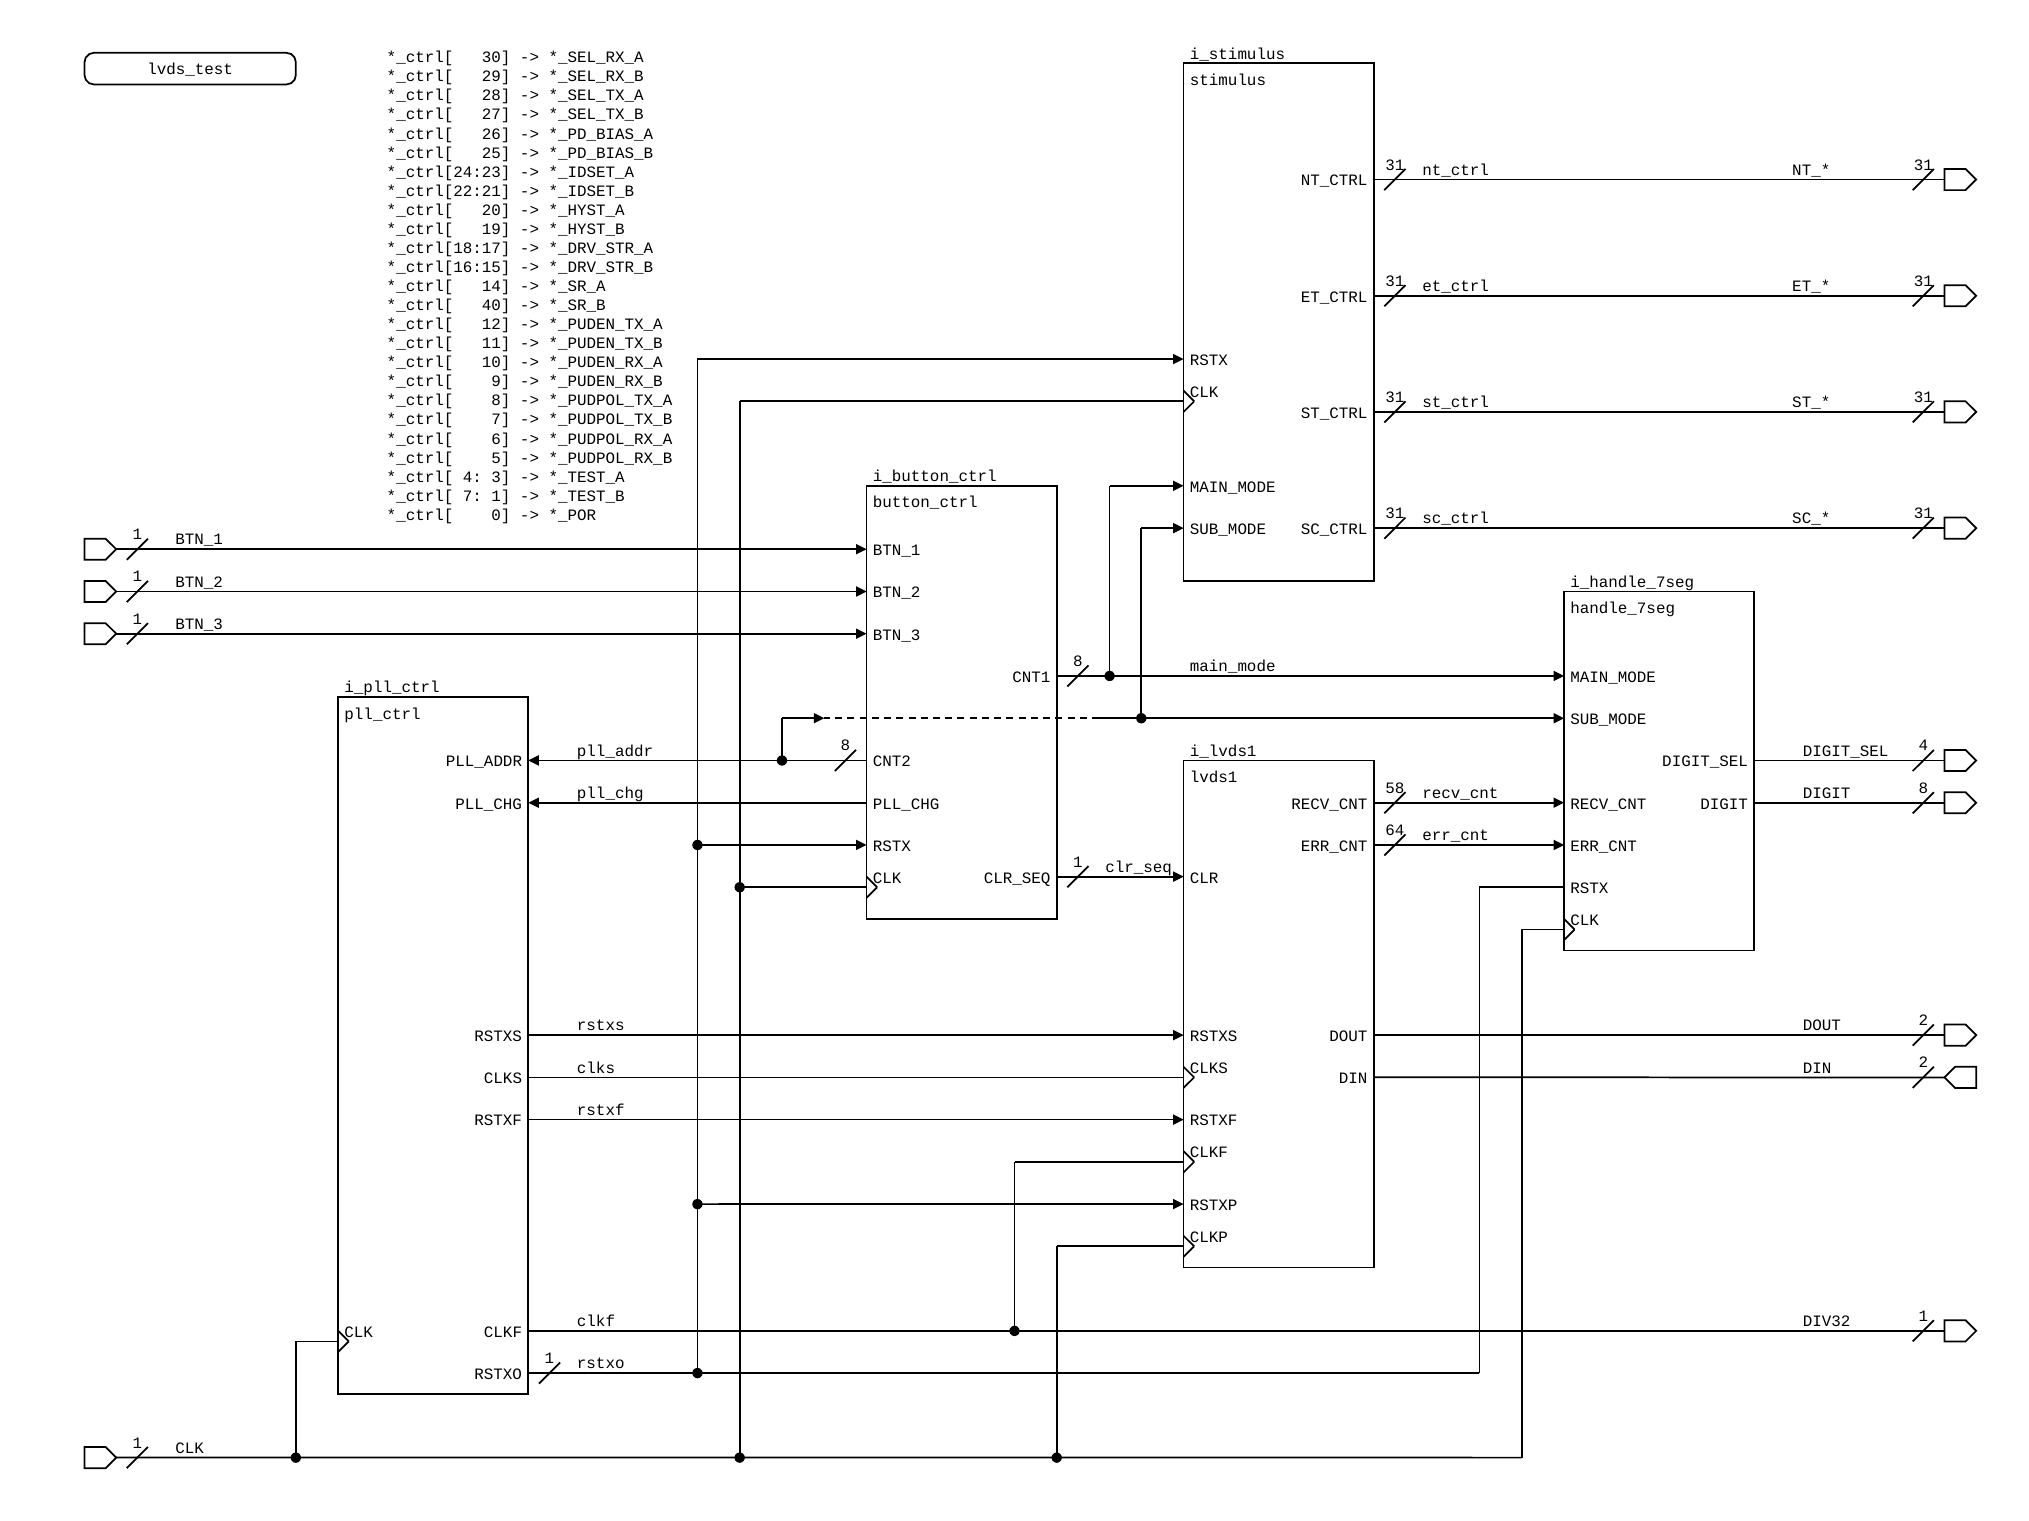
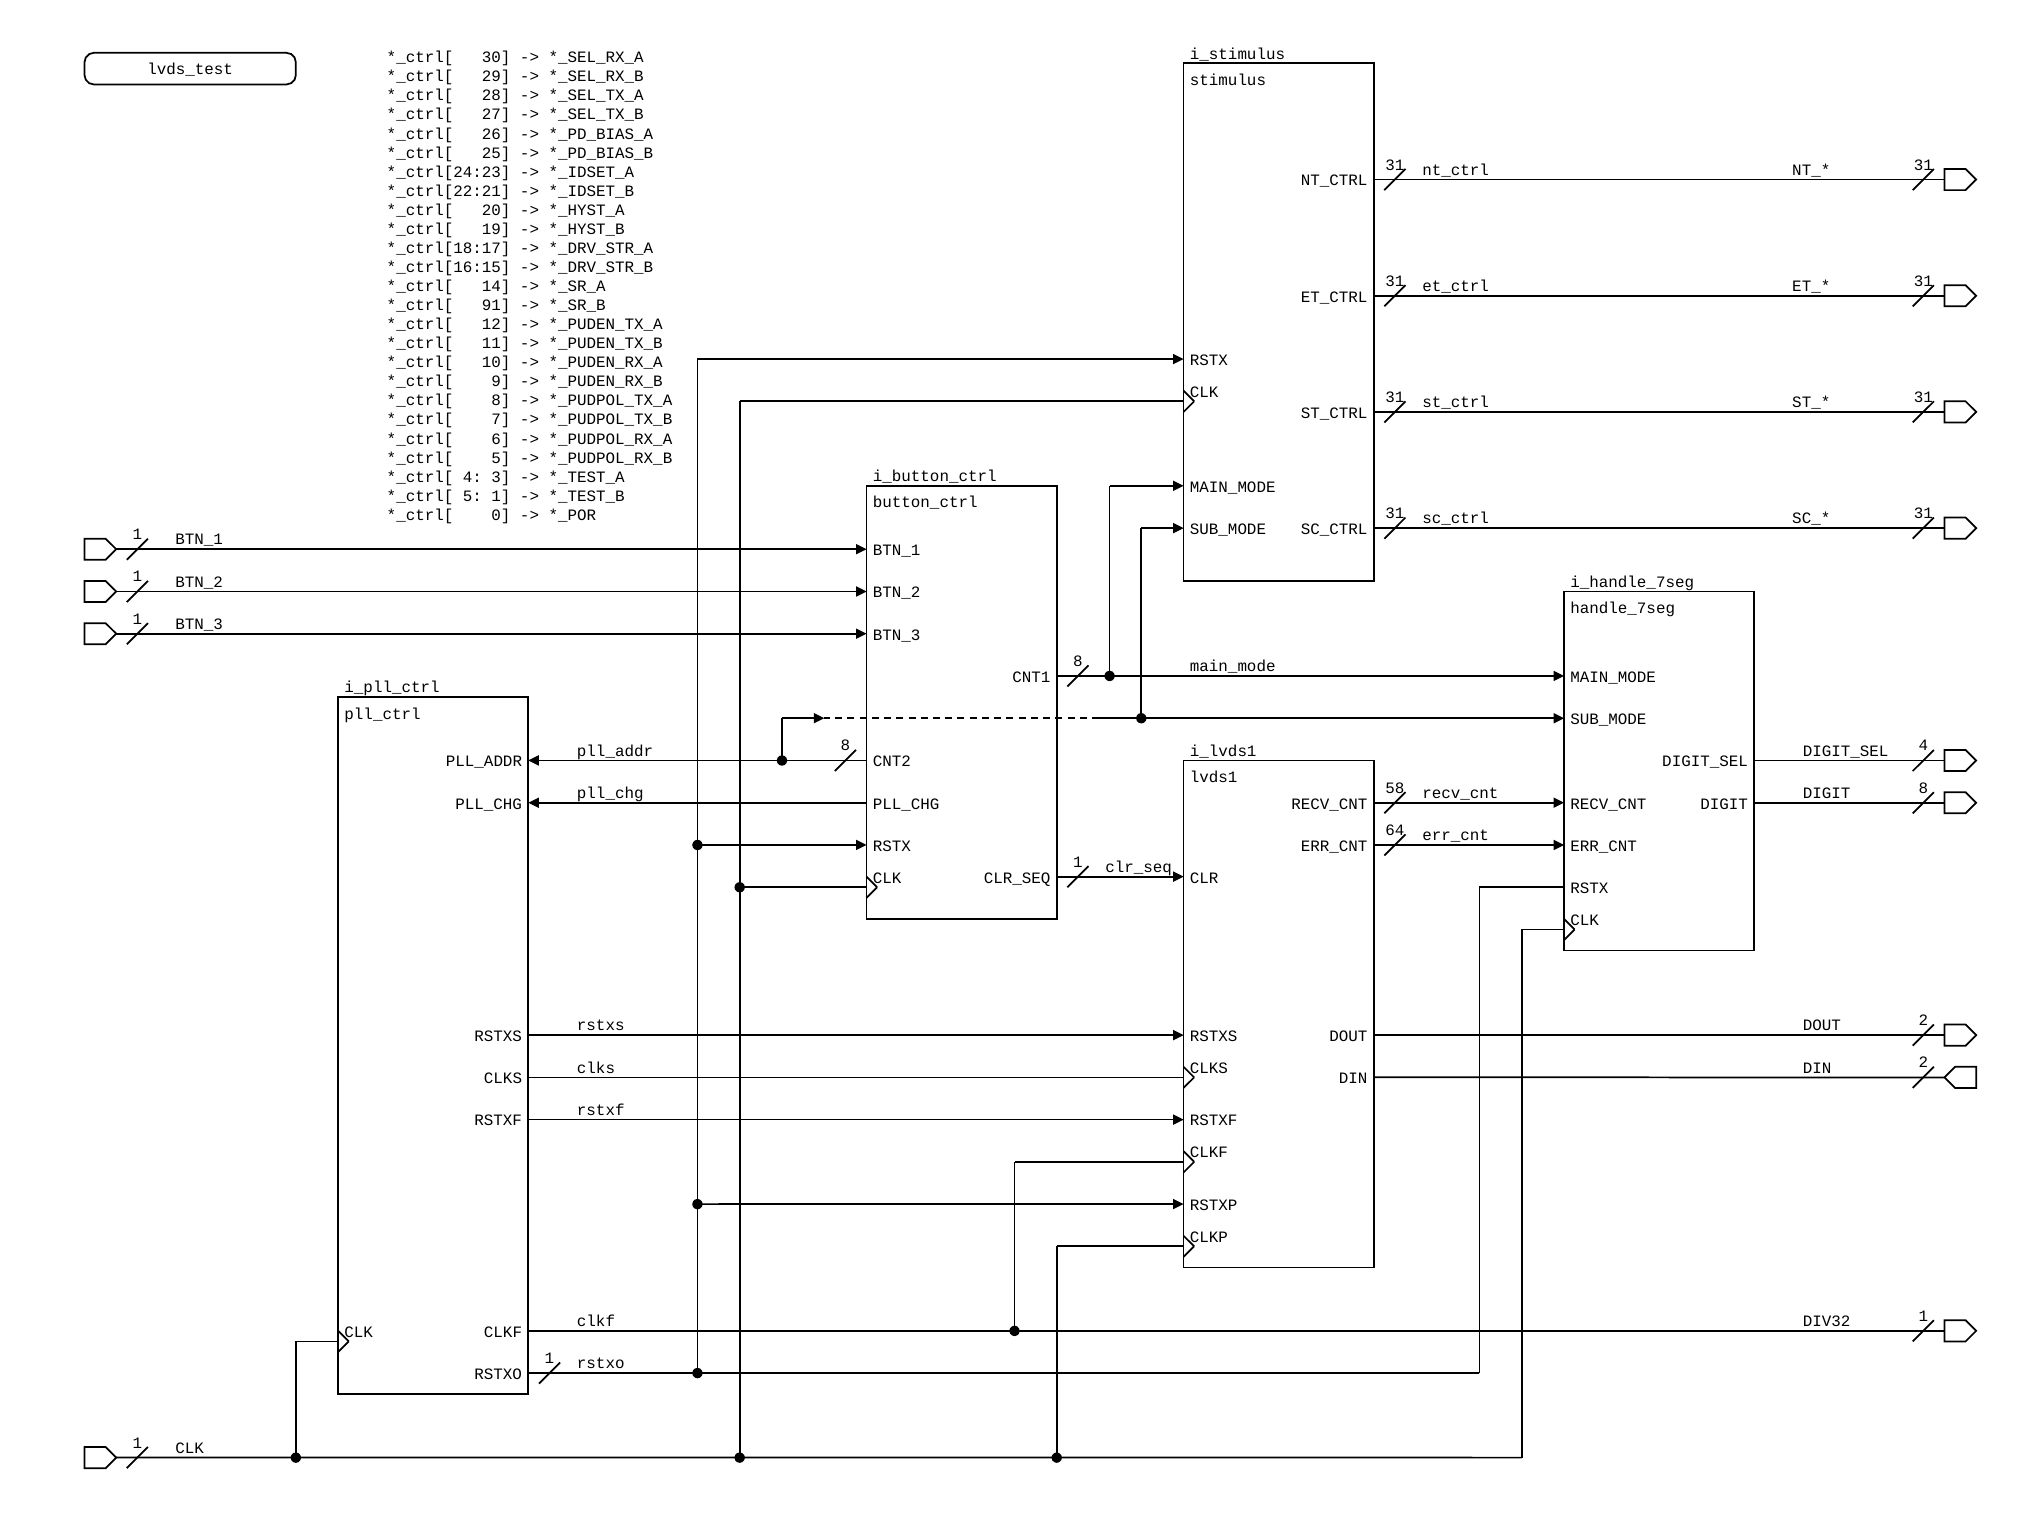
40: 40 -> 91
7 at (472, 496): 7 -> 5
